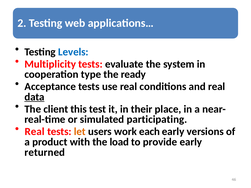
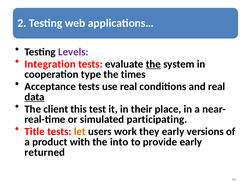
Levels colour: blue -> purple
Multiplicity: Multiplicity -> Integration
the at (153, 64) underline: none -> present
ready: ready -> times
Real at (35, 132): Real -> Title
each: each -> they
load: load -> into
